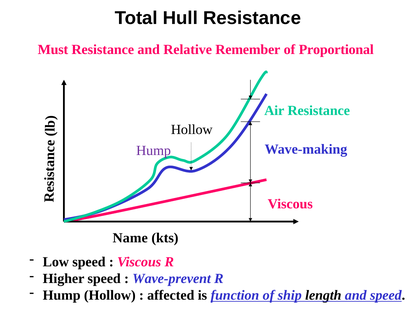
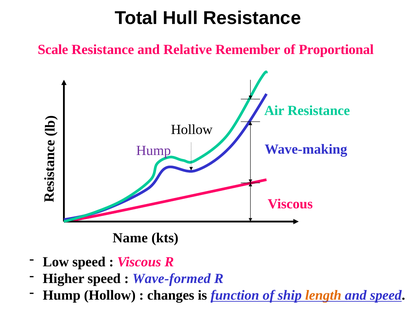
Must: Must -> Scale
Wave-prevent: Wave-prevent -> Wave-formed
affected: affected -> changes
length colour: black -> orange
